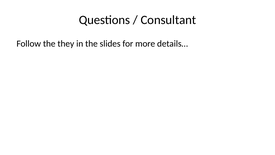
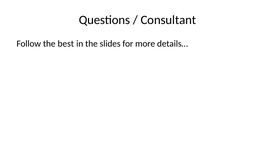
they: they -> best
